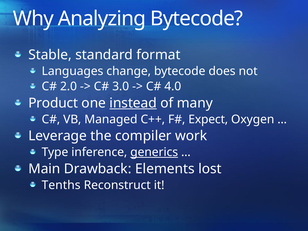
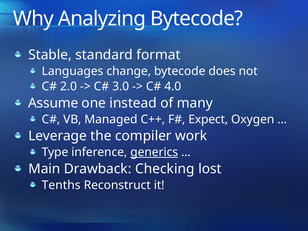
Product: Product -> Assume
instead underline: present -> none
Elements: Elements -> Checking
